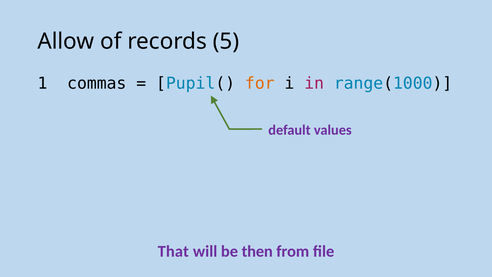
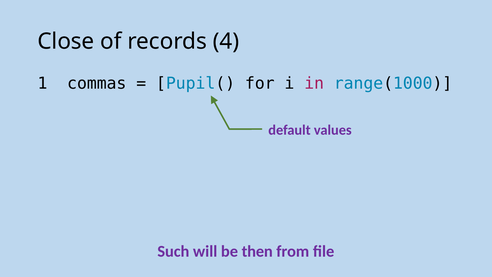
Allow: Allow -> Close
5: 5 -> 4
for colour: orange -> black
That: That -> Such
